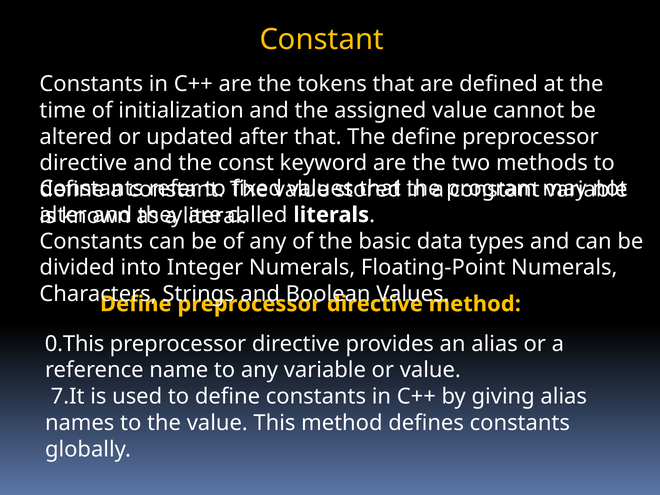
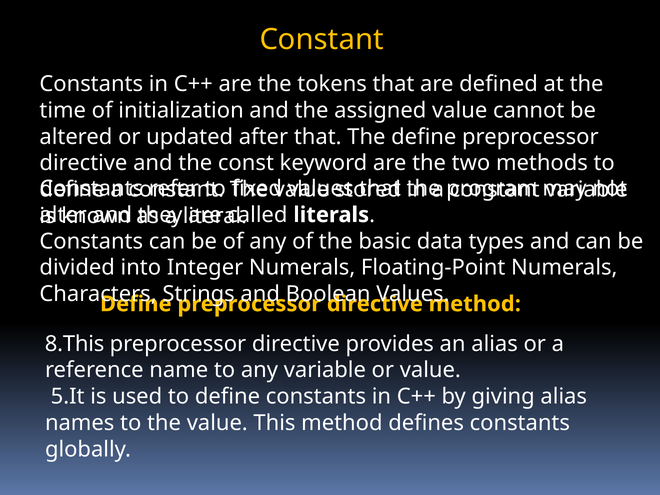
0.This: 0.This -> 8.This
7.It: 7.It -> 5.It
